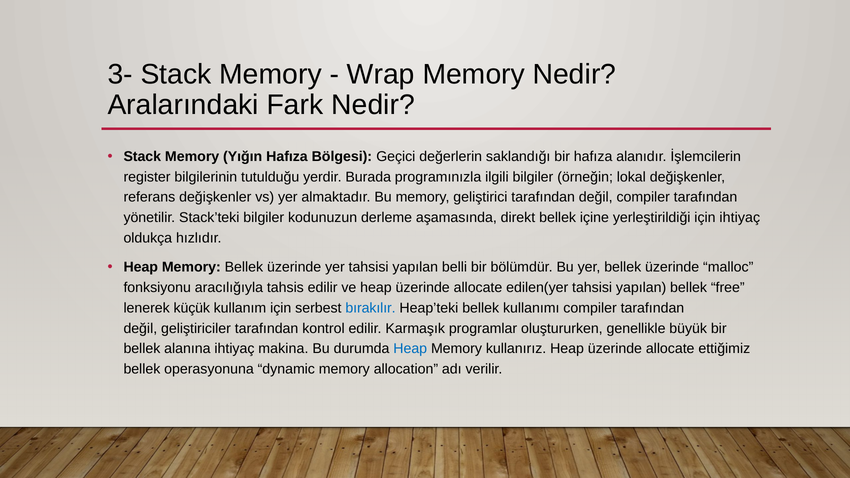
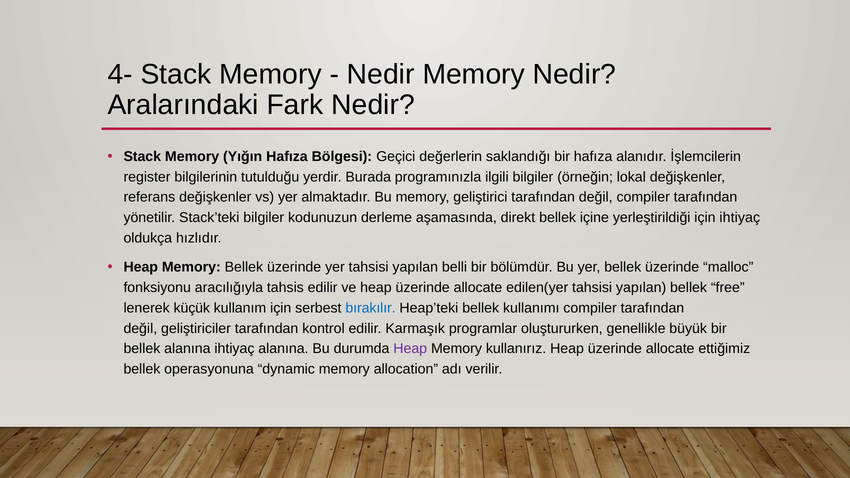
3-: 3- -> 4-
Wrap at (381, 74): Wrap -> Nedir
ihtiyaç makina: makina -> alanına
Heap at (410, 349) colour: blue -> purple
